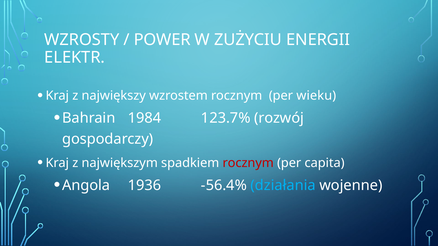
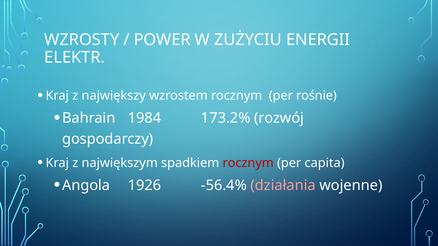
wieku: wieku -> rośnie
123.7%: 123.7% -> 173.2%
1936: 1936 -> 1926
działania colour: light blue -> pink
